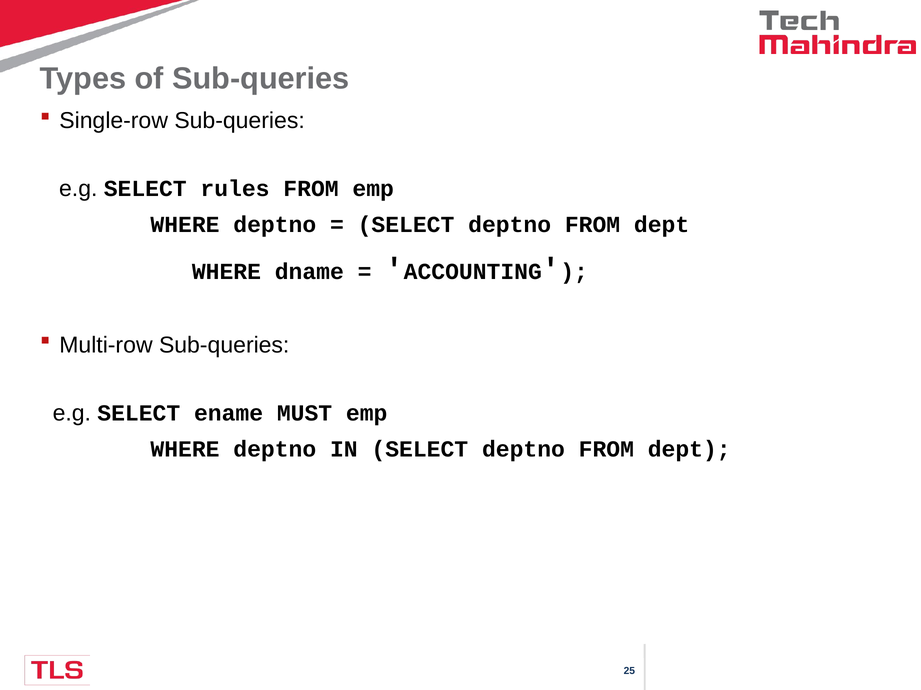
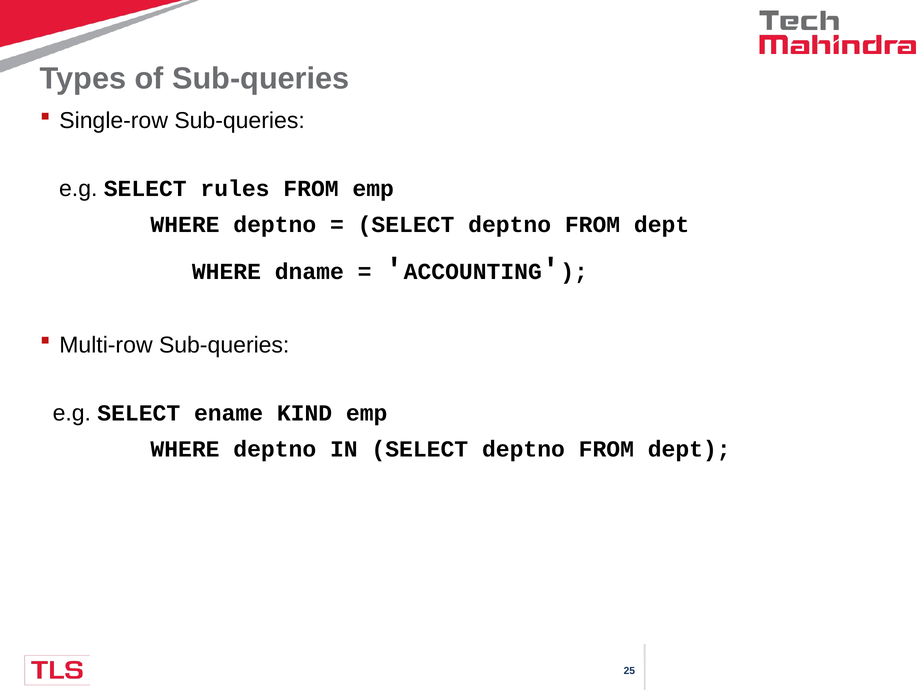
MUST: MUST -> KIND
